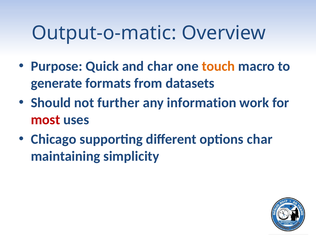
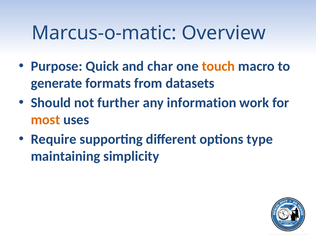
Output-o-matic: Output-o-matic -> Marcus-o-matic
most colour: red -> orange
Chicago: Chicago -> Require
options char: char -> type
